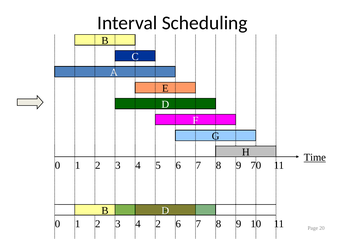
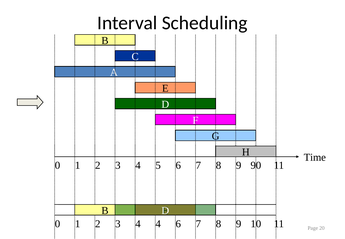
Time underline: present -> none
70: 70 -> 90
4 2: 2 -> 4
